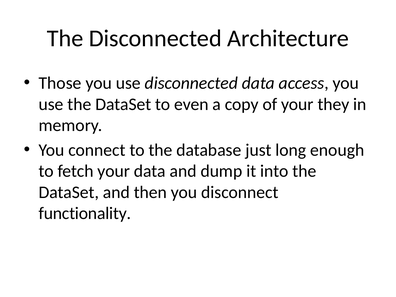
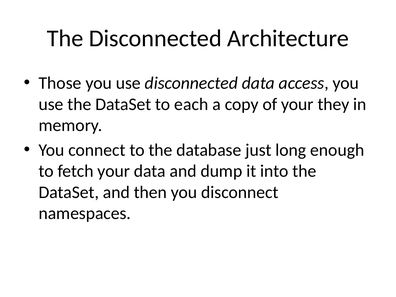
even: even -> each
functionality: functionality -> namespaces
